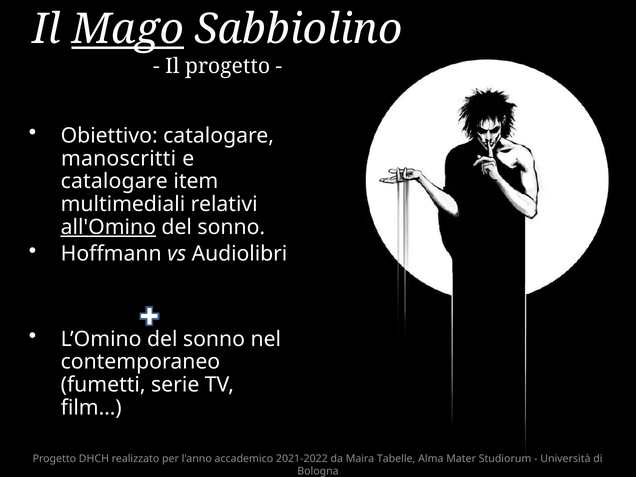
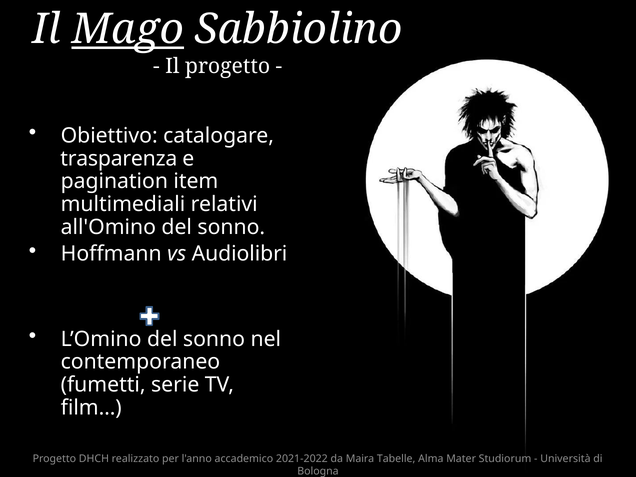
manoscritti: manoscritti -> trasparenza
catalogare at (114, 181): catalogare -> pagination
all'Omino underline: present -> none
